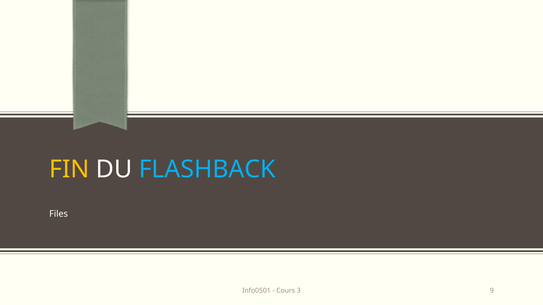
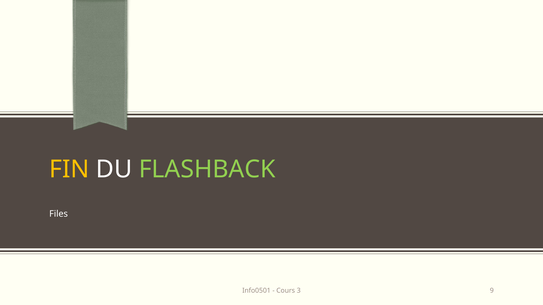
FLASHBACK colour: light blue -> light green
